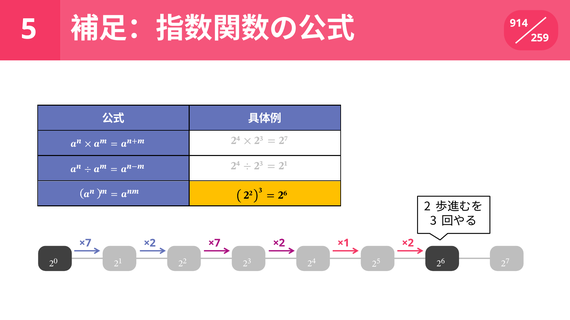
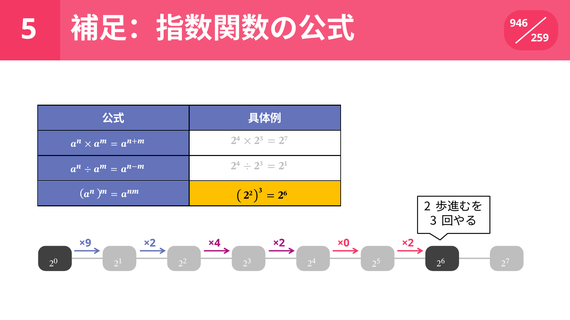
914: 914 -> 946
×7 at (85, 243): ×7 -> ×9
×2 ×7: ×7 -> ×4
×1: ×1 -> ×0
